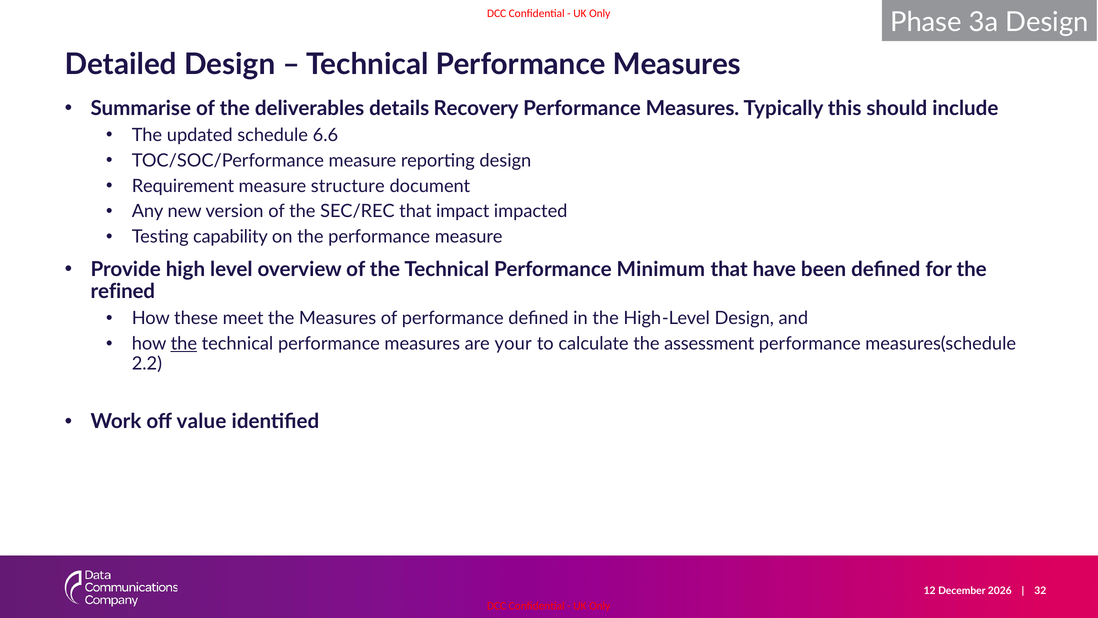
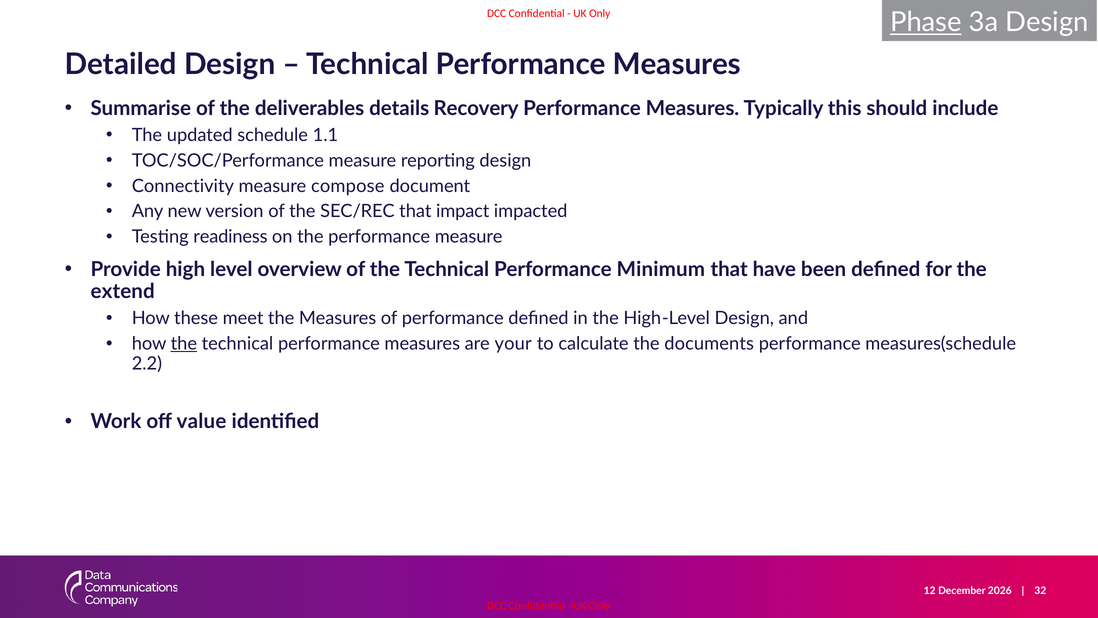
Phase underline: none -> present
6.6: 6.6 -> 1.1
Requirement: Requirement -> Connectivity
structure: structure -> compose
capability: capability -> readiness
refined: refined -> extend
assessment: assessment -> documents
